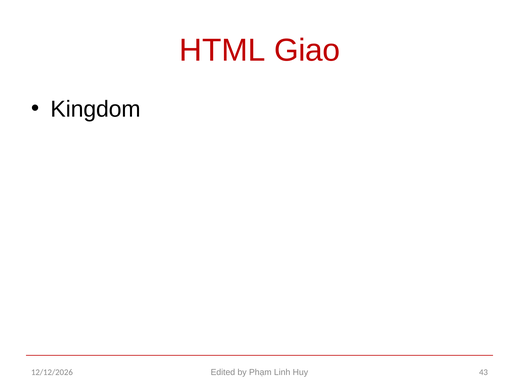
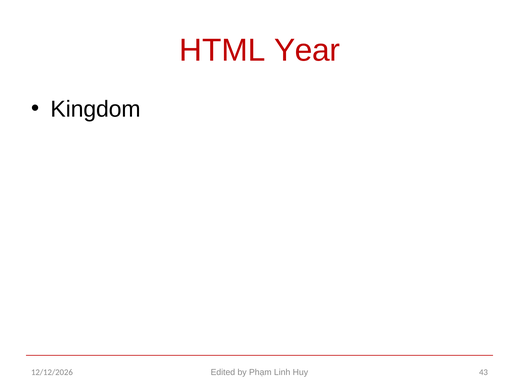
Giao: Giao -> Year
